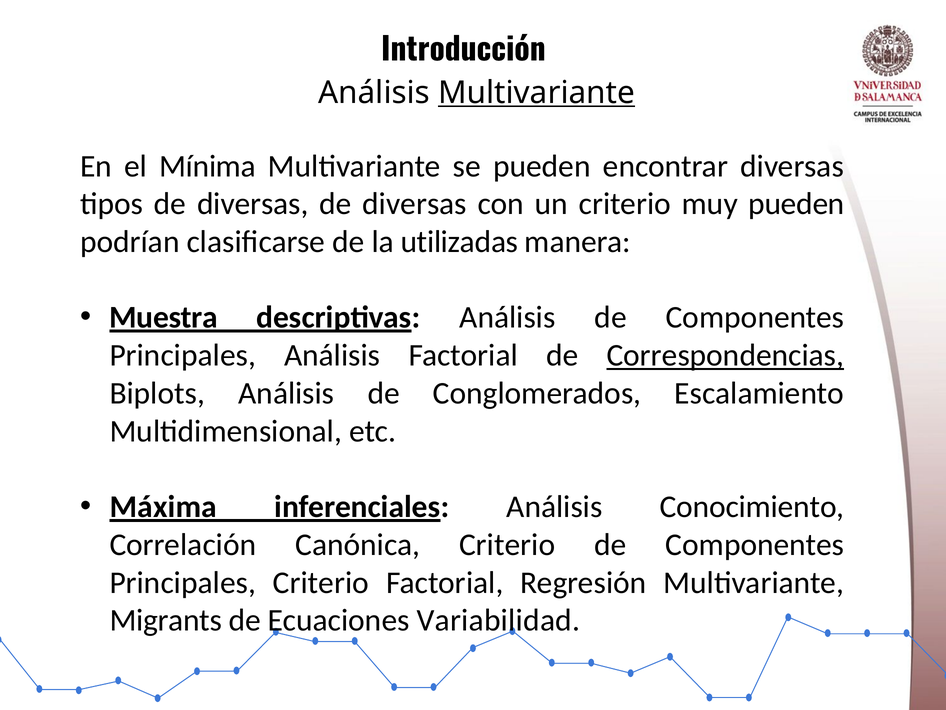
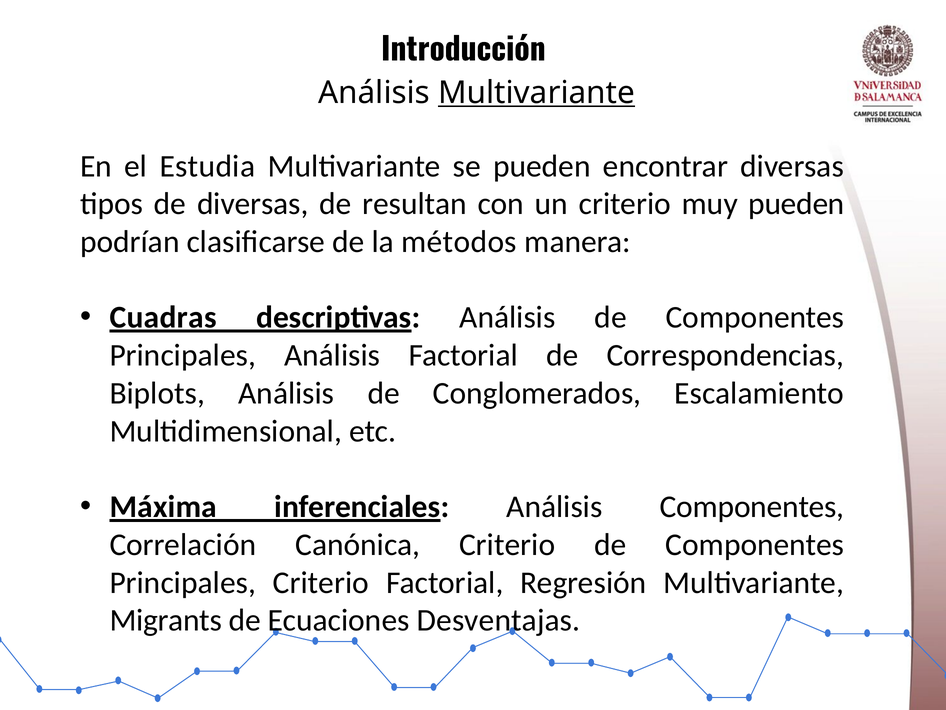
Mínima: Mínima -> Estudia
diversas at (415, 204): diversas -> resultan
utilizadas: utilizadas -> métodos
Muestra: Muestra -> Cuadras
Correspondencias underline: present -> none
Análisis Conocimiento: Conocimiento -> Componentes
Variabilidad: Variabilidad -> Desventajas
